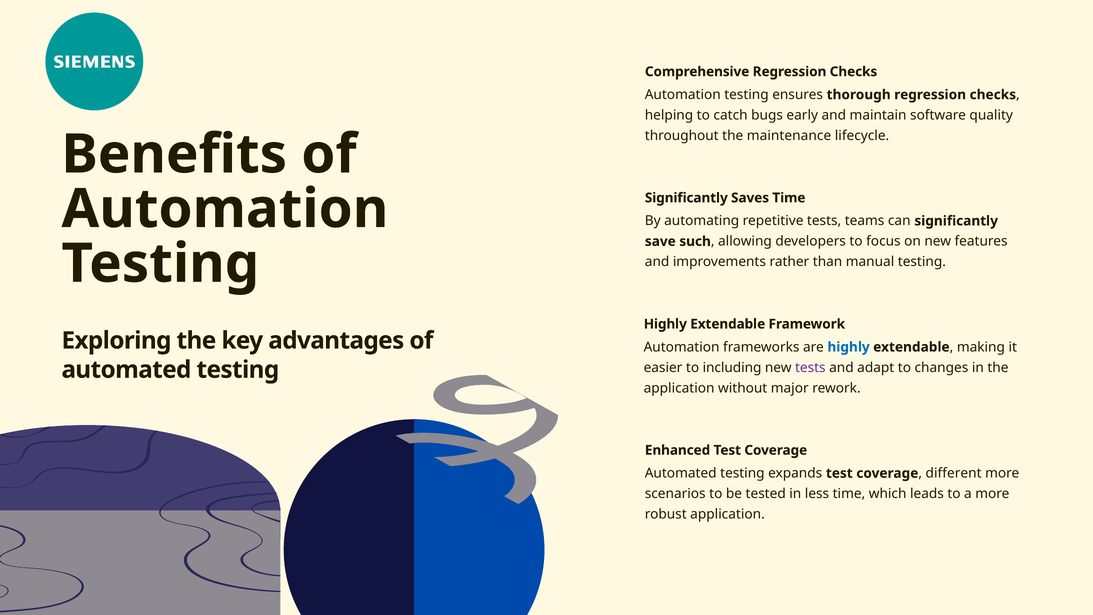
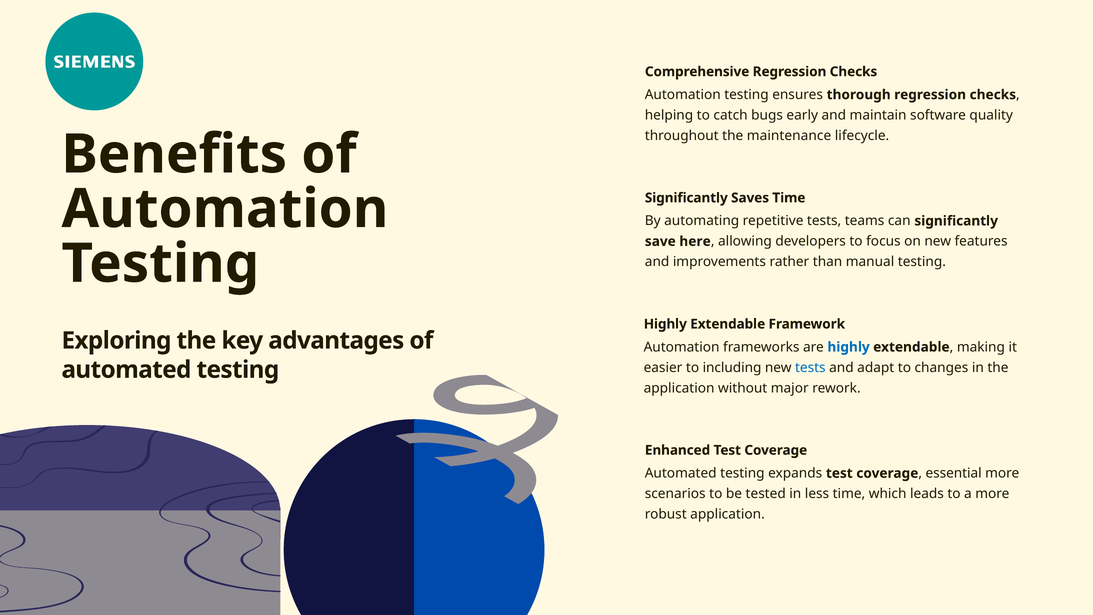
such: such -> here
tests at (810, 367) colour: purple -> blue
different: different -> essential
